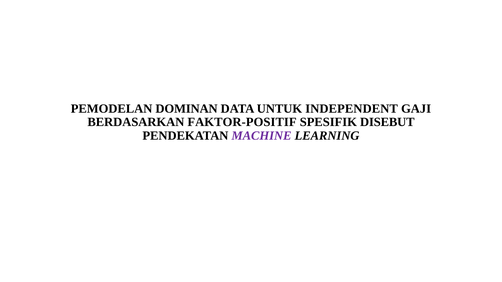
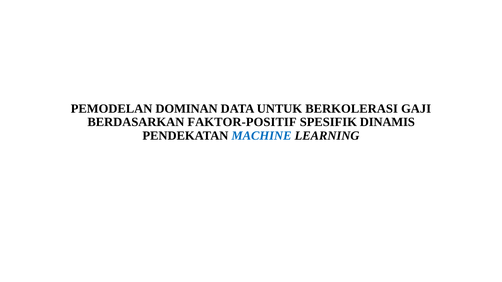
INDEPENDENT: INDEPENDENT -> BERKOLERASI
DISEBUT: DISEBUT -> DINAMIS
MACHINE colour: purple -> blue
